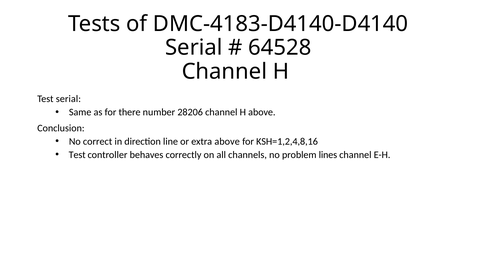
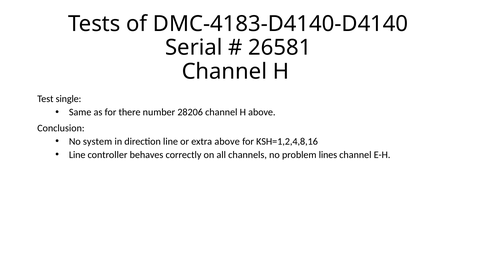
64528: 64528 -> 26581
Test serial: serial -> single
correct: correct -> system
Test at (77, 155): Test -> Line
